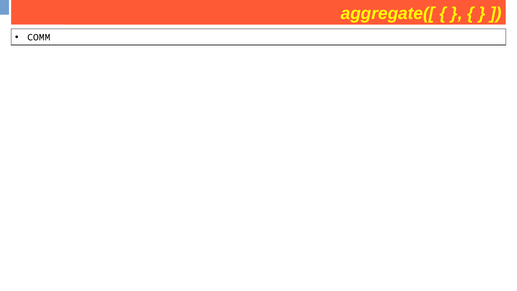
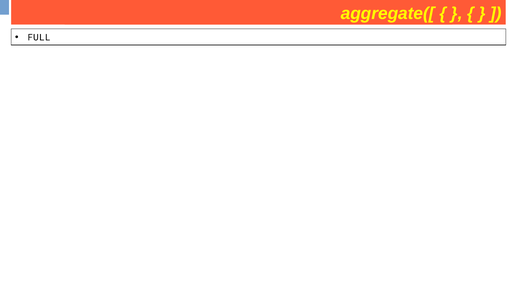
COMM: COMM -> FULL
